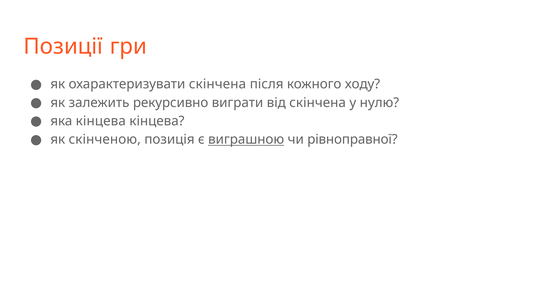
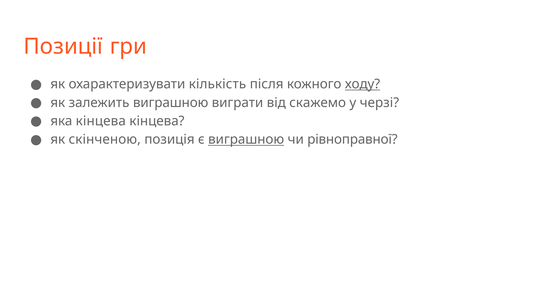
охарактеризувати скінчена: скінчена -> кількість
ходу underline: none -> present
залежить рекурсивно: рекурсивно -> виграшною
від скінчена: скінчена -> скажемо
нулю: нулю -> черзі
